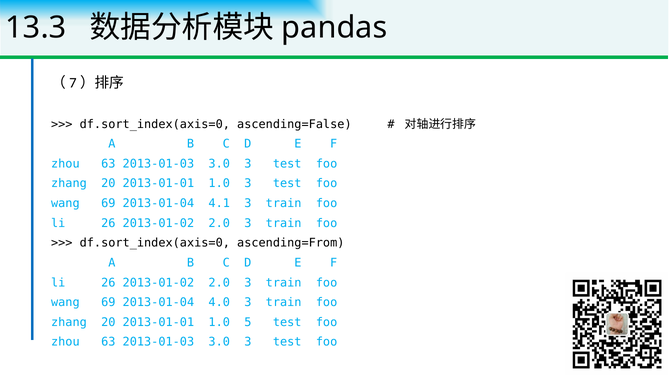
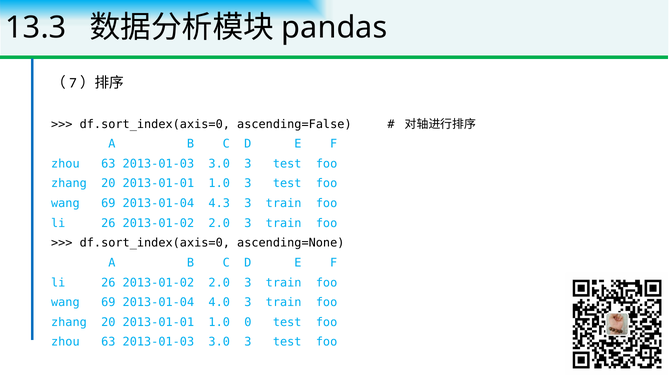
4.1: 4.1 -> 4.3
ascending=From: ascending=From -> ascending=None
5: 5 -> 0
